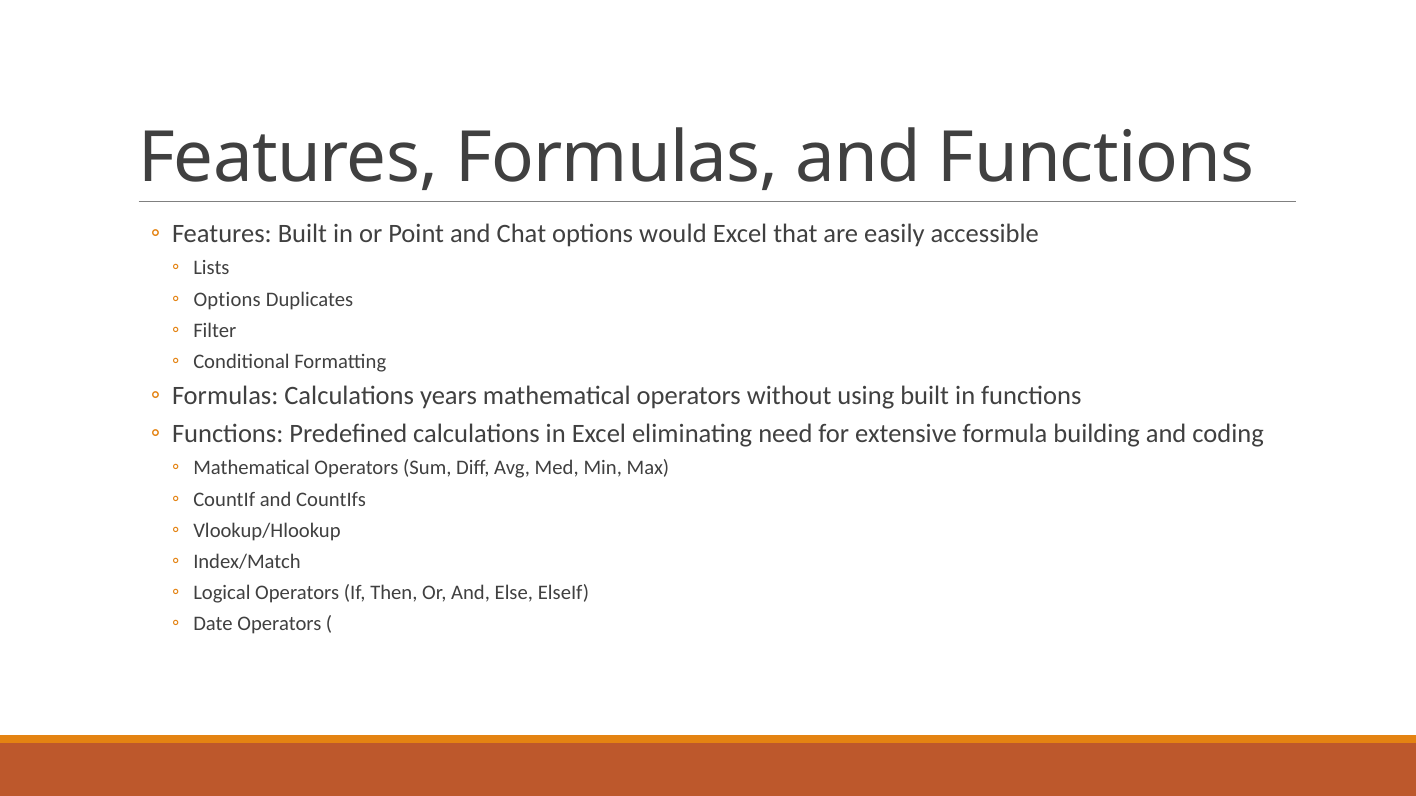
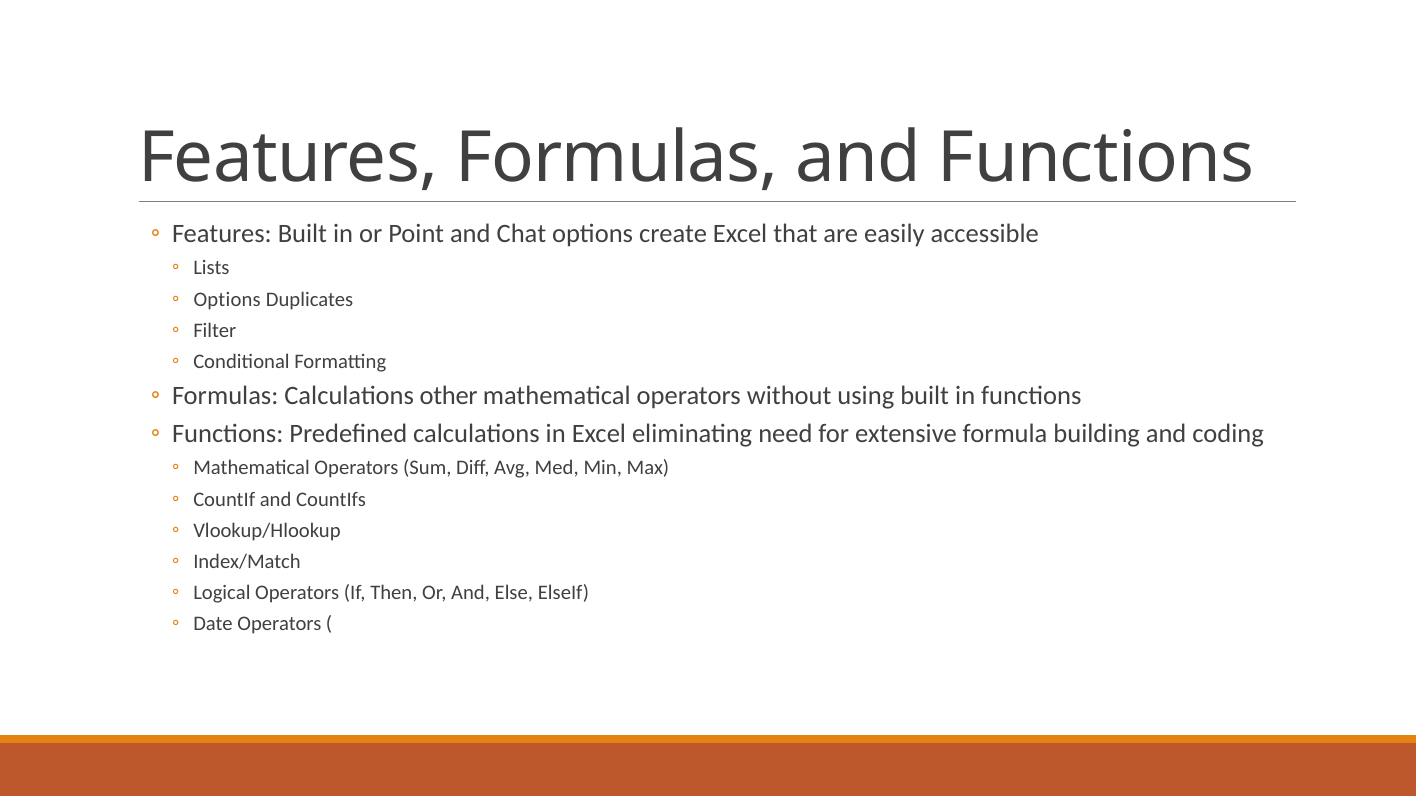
would: would -> create
years: years -> other
